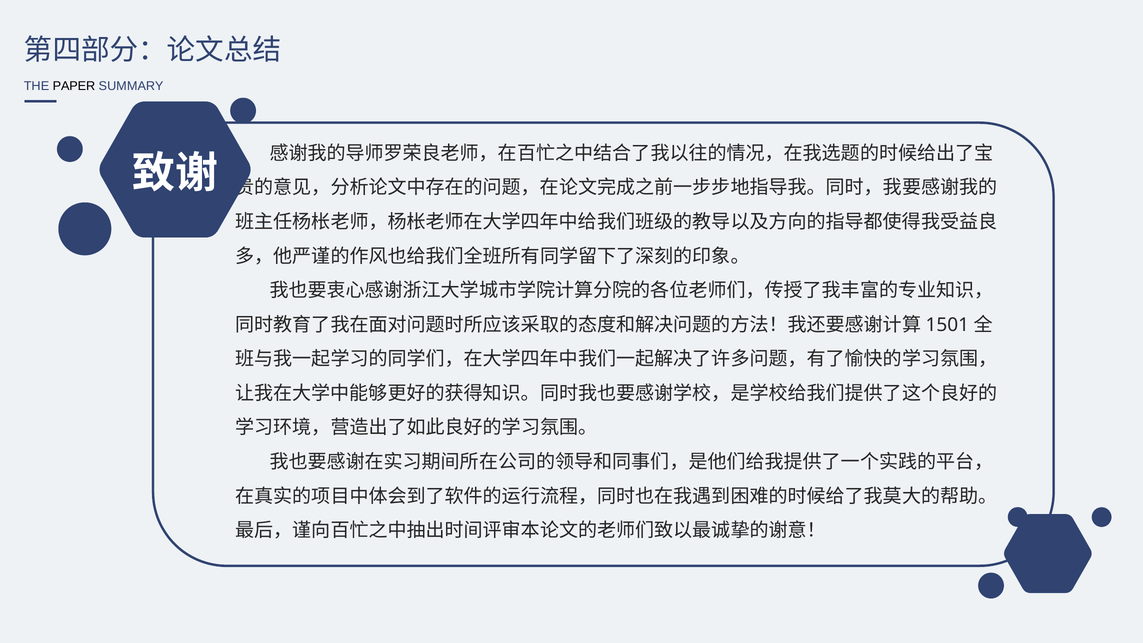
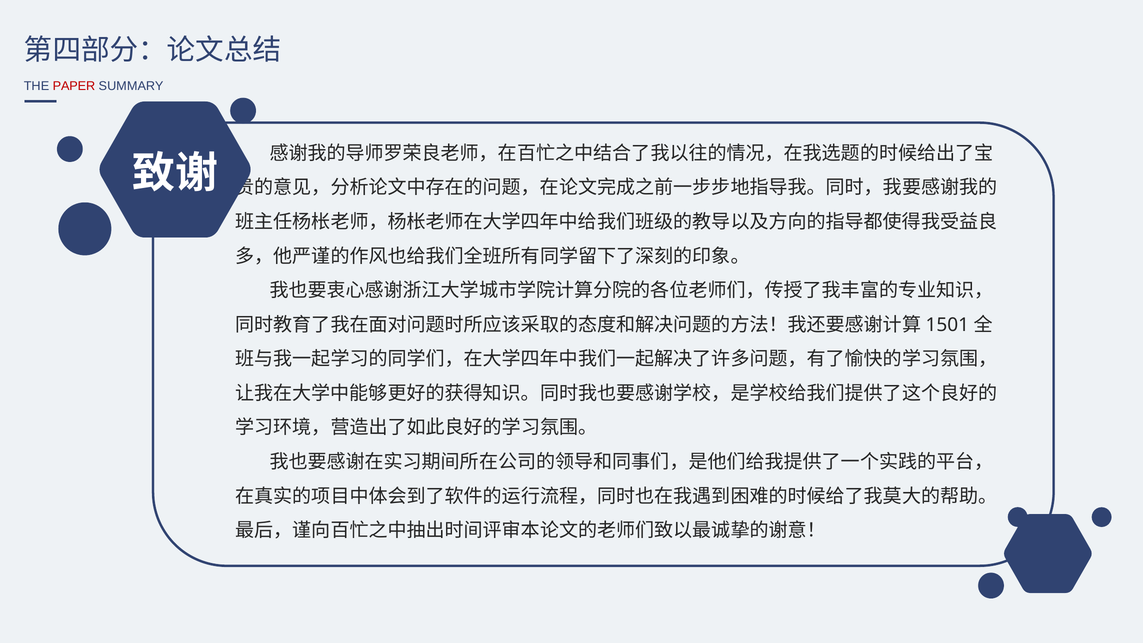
PAPER colour: black -> red
